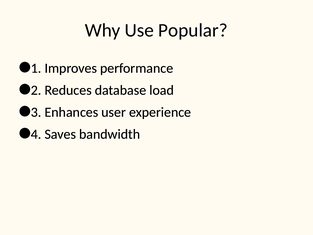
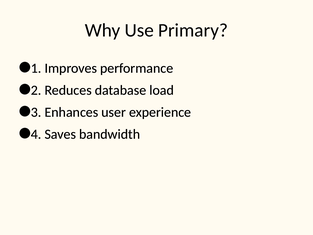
Popular: Popular -> Primary
